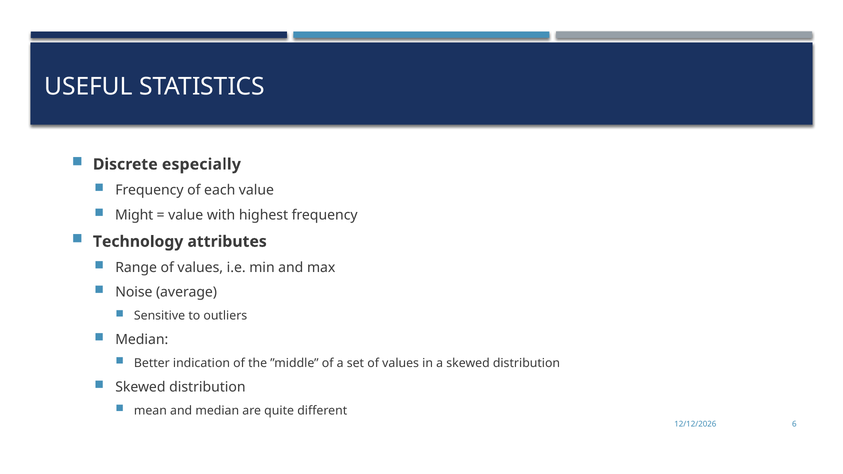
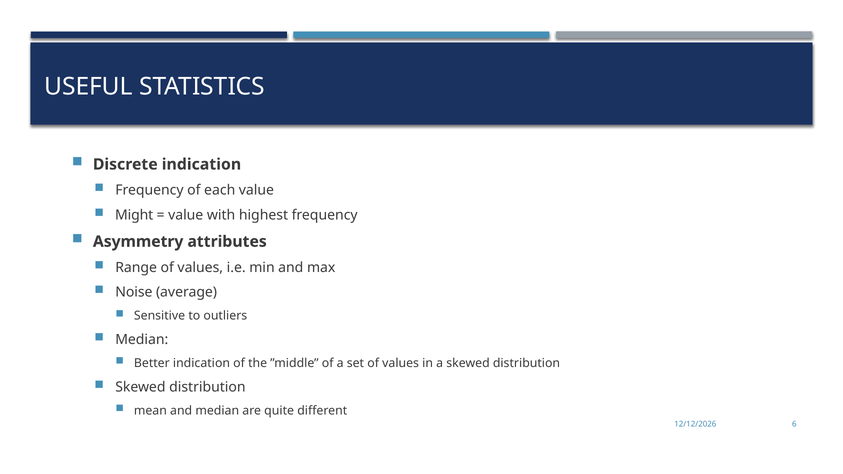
Discrete especially: especially -> indication
Technology: Technology -> Asymmetry
